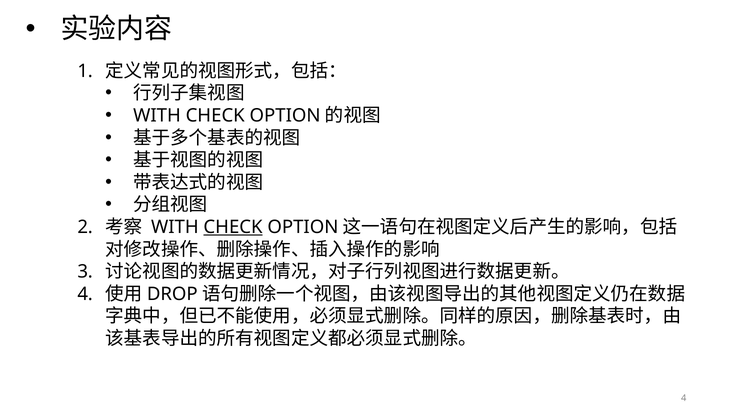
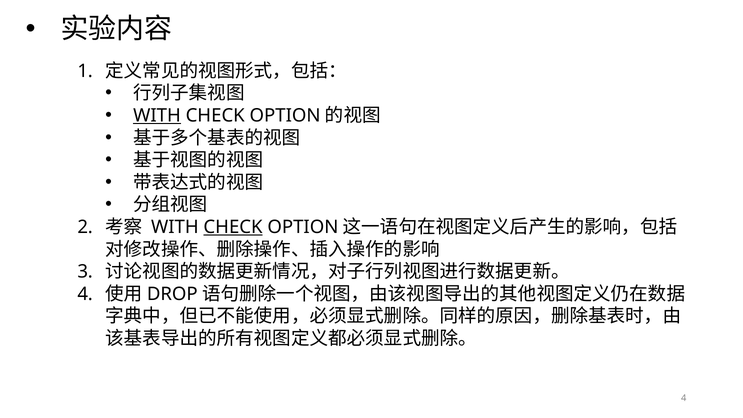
WITH at (157, 116) underline: none -> present
